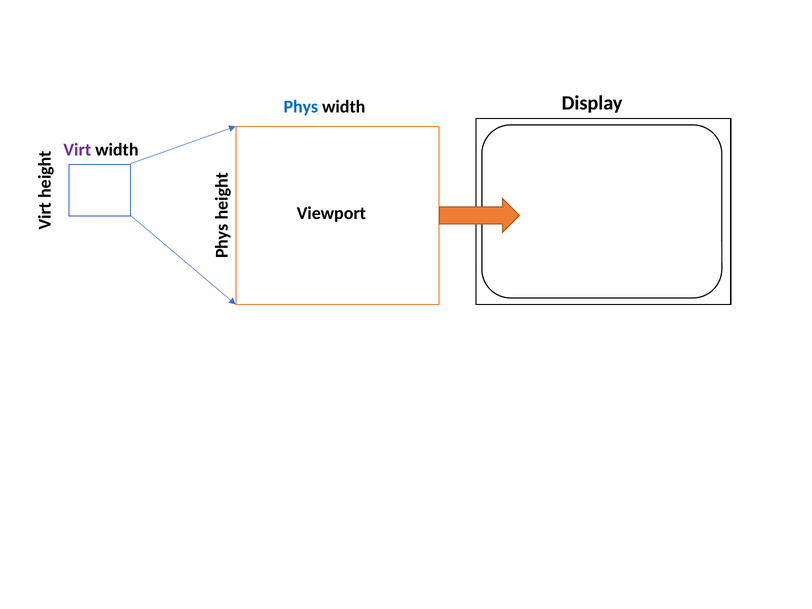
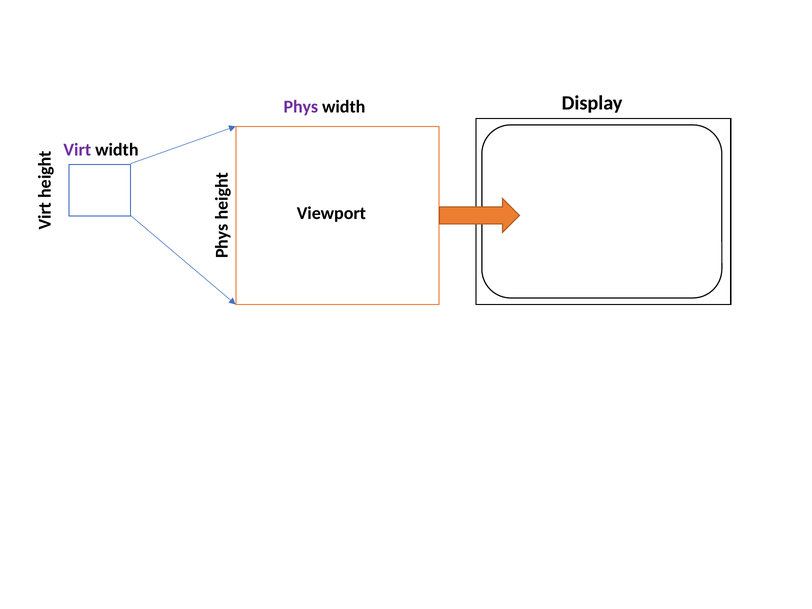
Phys colour: blue -> purple
